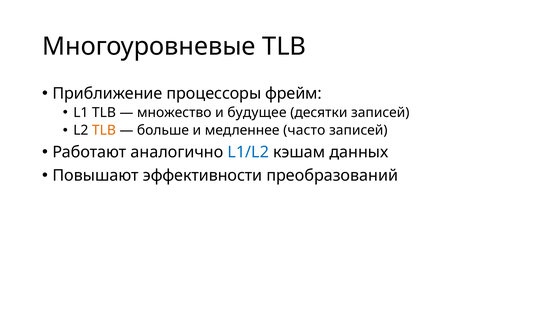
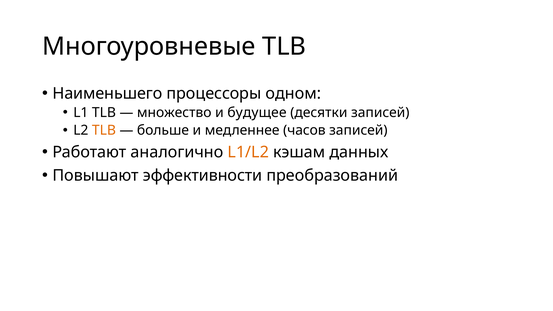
Приближение: Приближение -> Наименьшего
фрейм: фрейм -> одном
часто: часто -> часов
L1/L2 colour: blue -> orange
